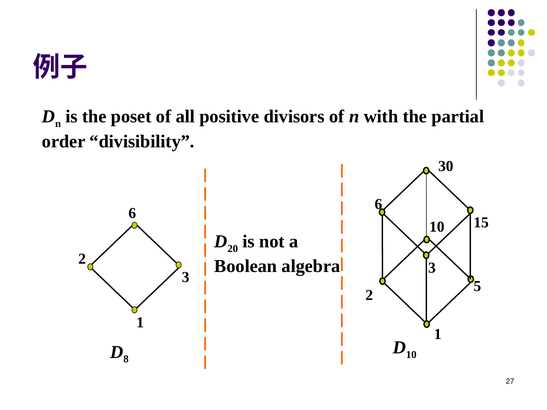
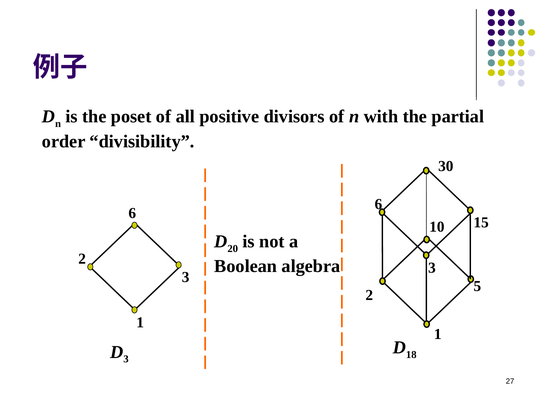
10 at (411, 355): 10 -> 18
8 at (126, 359): 8 -> 3
